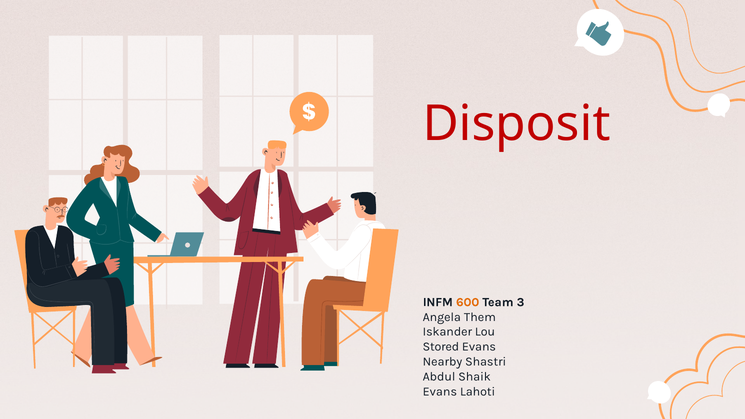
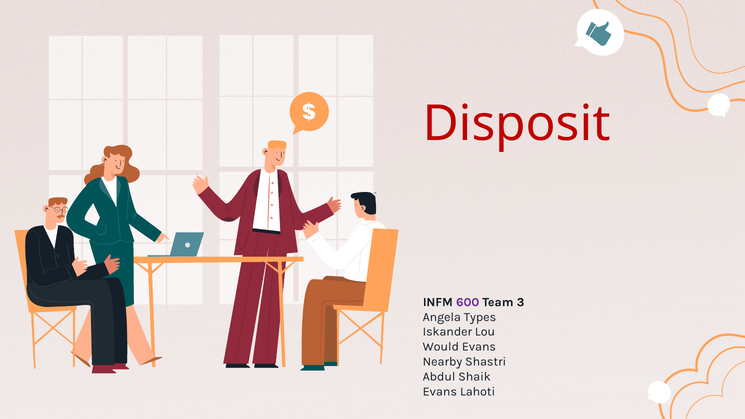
600 colour: orange -> purple
Them: Them -> Types
Stored: Stored -> Would
